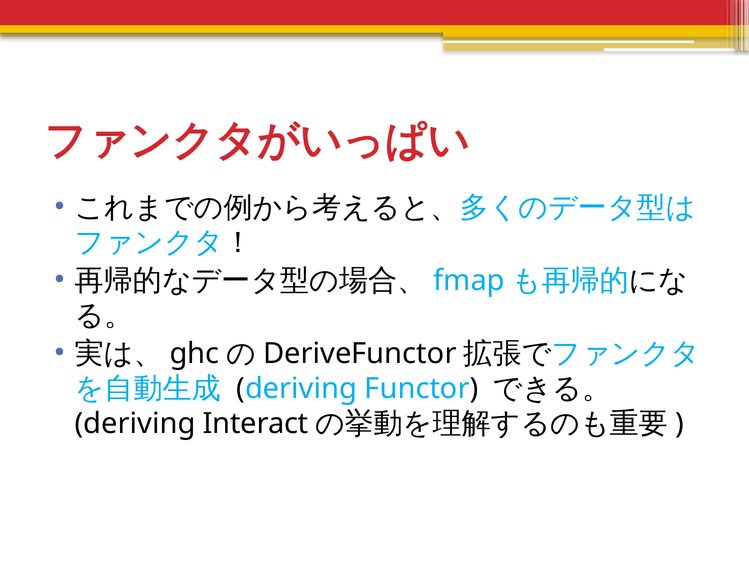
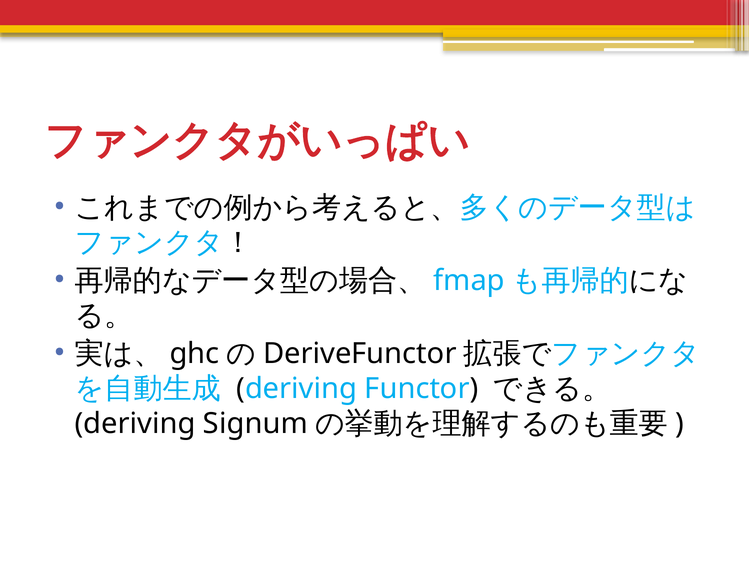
Interact: Interact -> Signum
